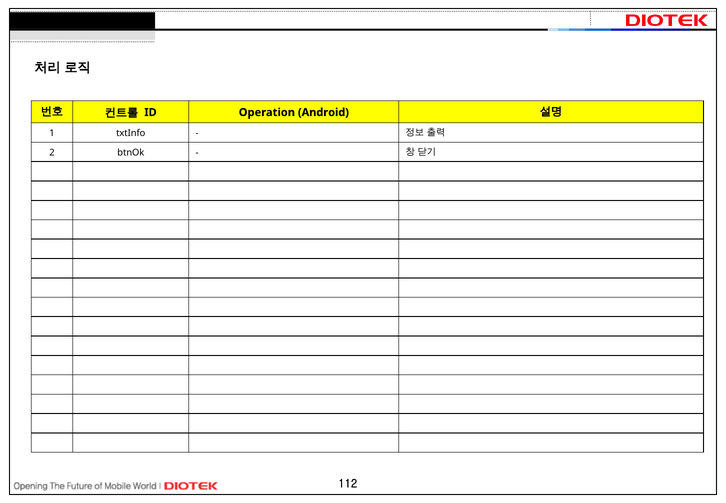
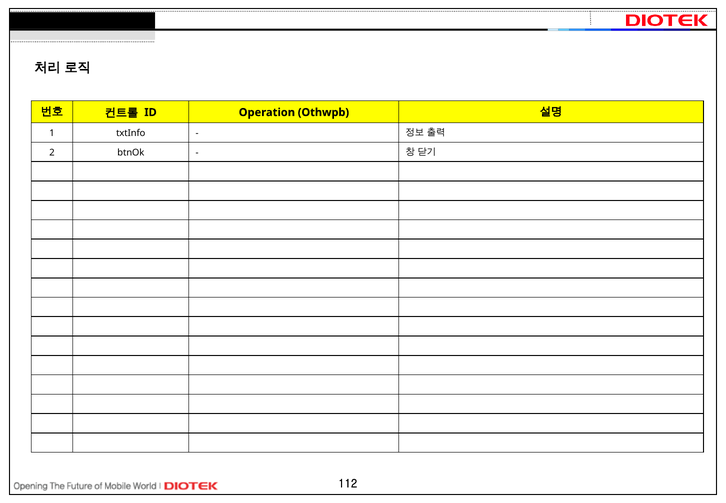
Android: Android -> Othwpb
